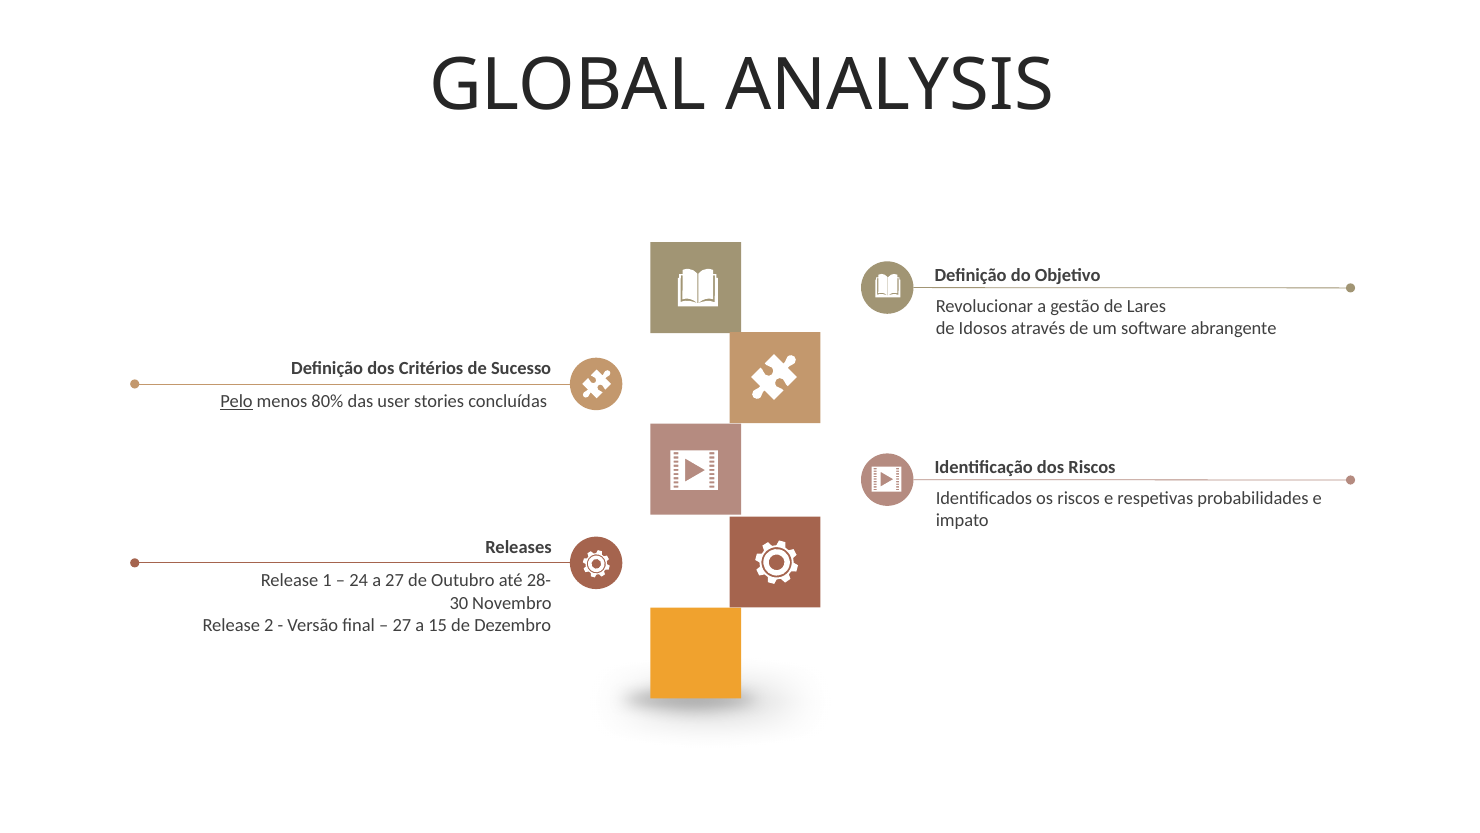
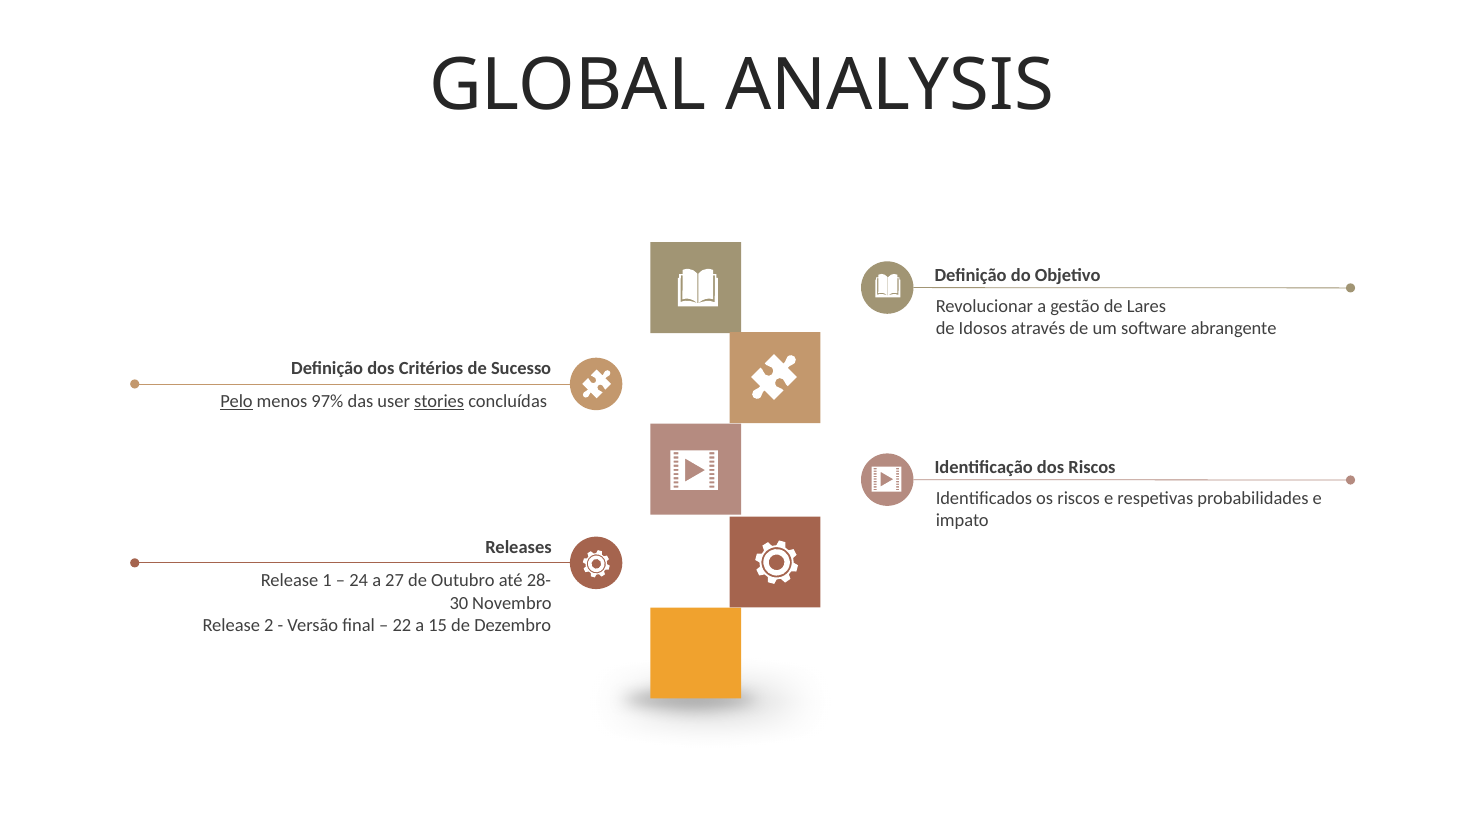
80%: 80% -> 97%
stories underline: none -> present
27 at (402, 625): 27 -> 22
